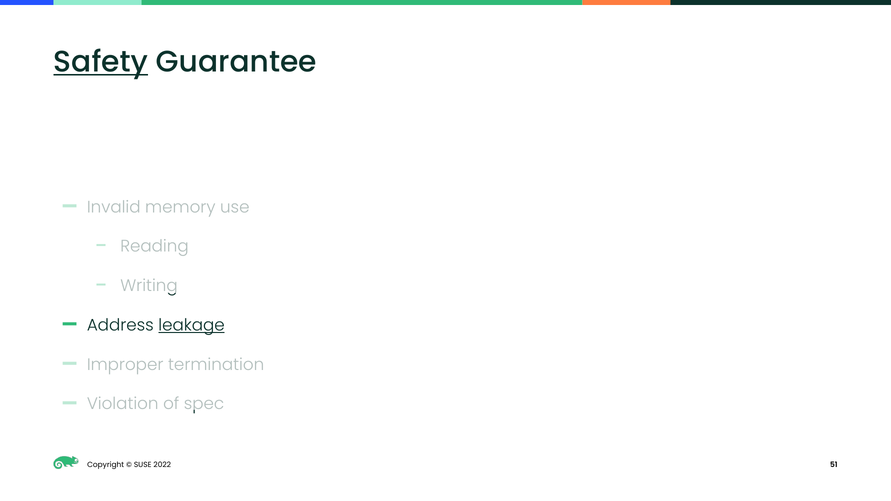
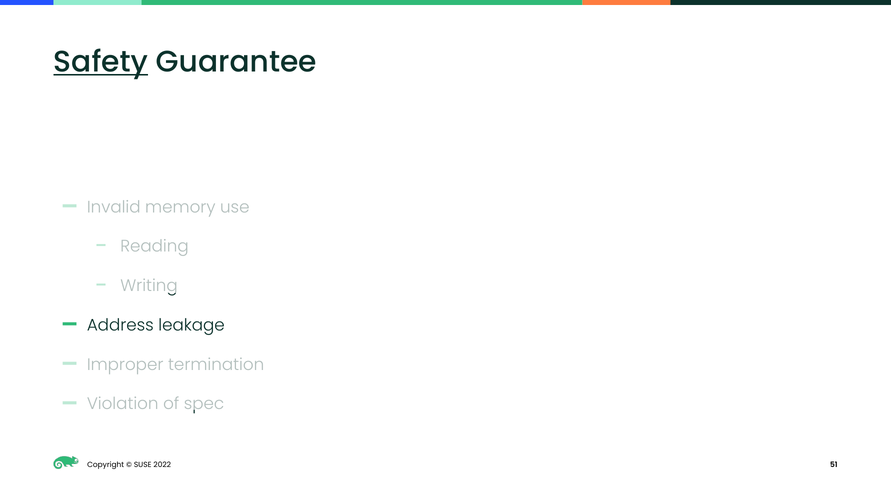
leakage underline: present -> none
